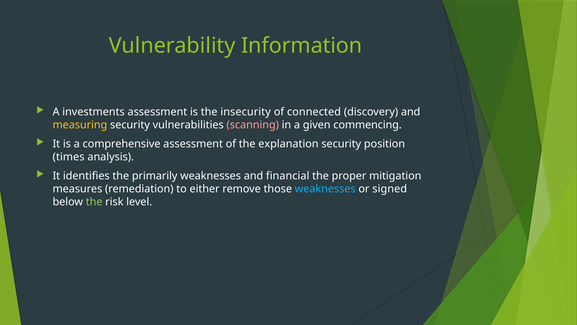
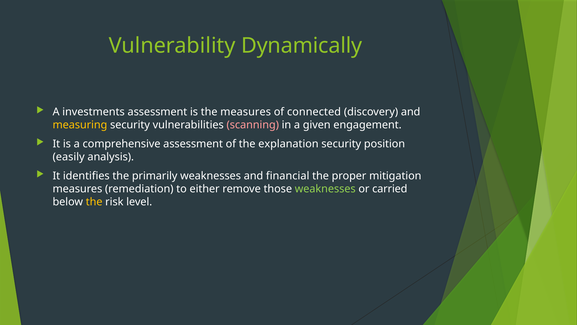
Information: Information -> Dynamically
the insecurity: insecurity -> measures
commencing: commencing -> engagement
times: times -> easily
weaknesses at (325, 189) colour: light blue -> light green
signed: signed -> carried
the at (94, 202) colour: light green -> yellow
